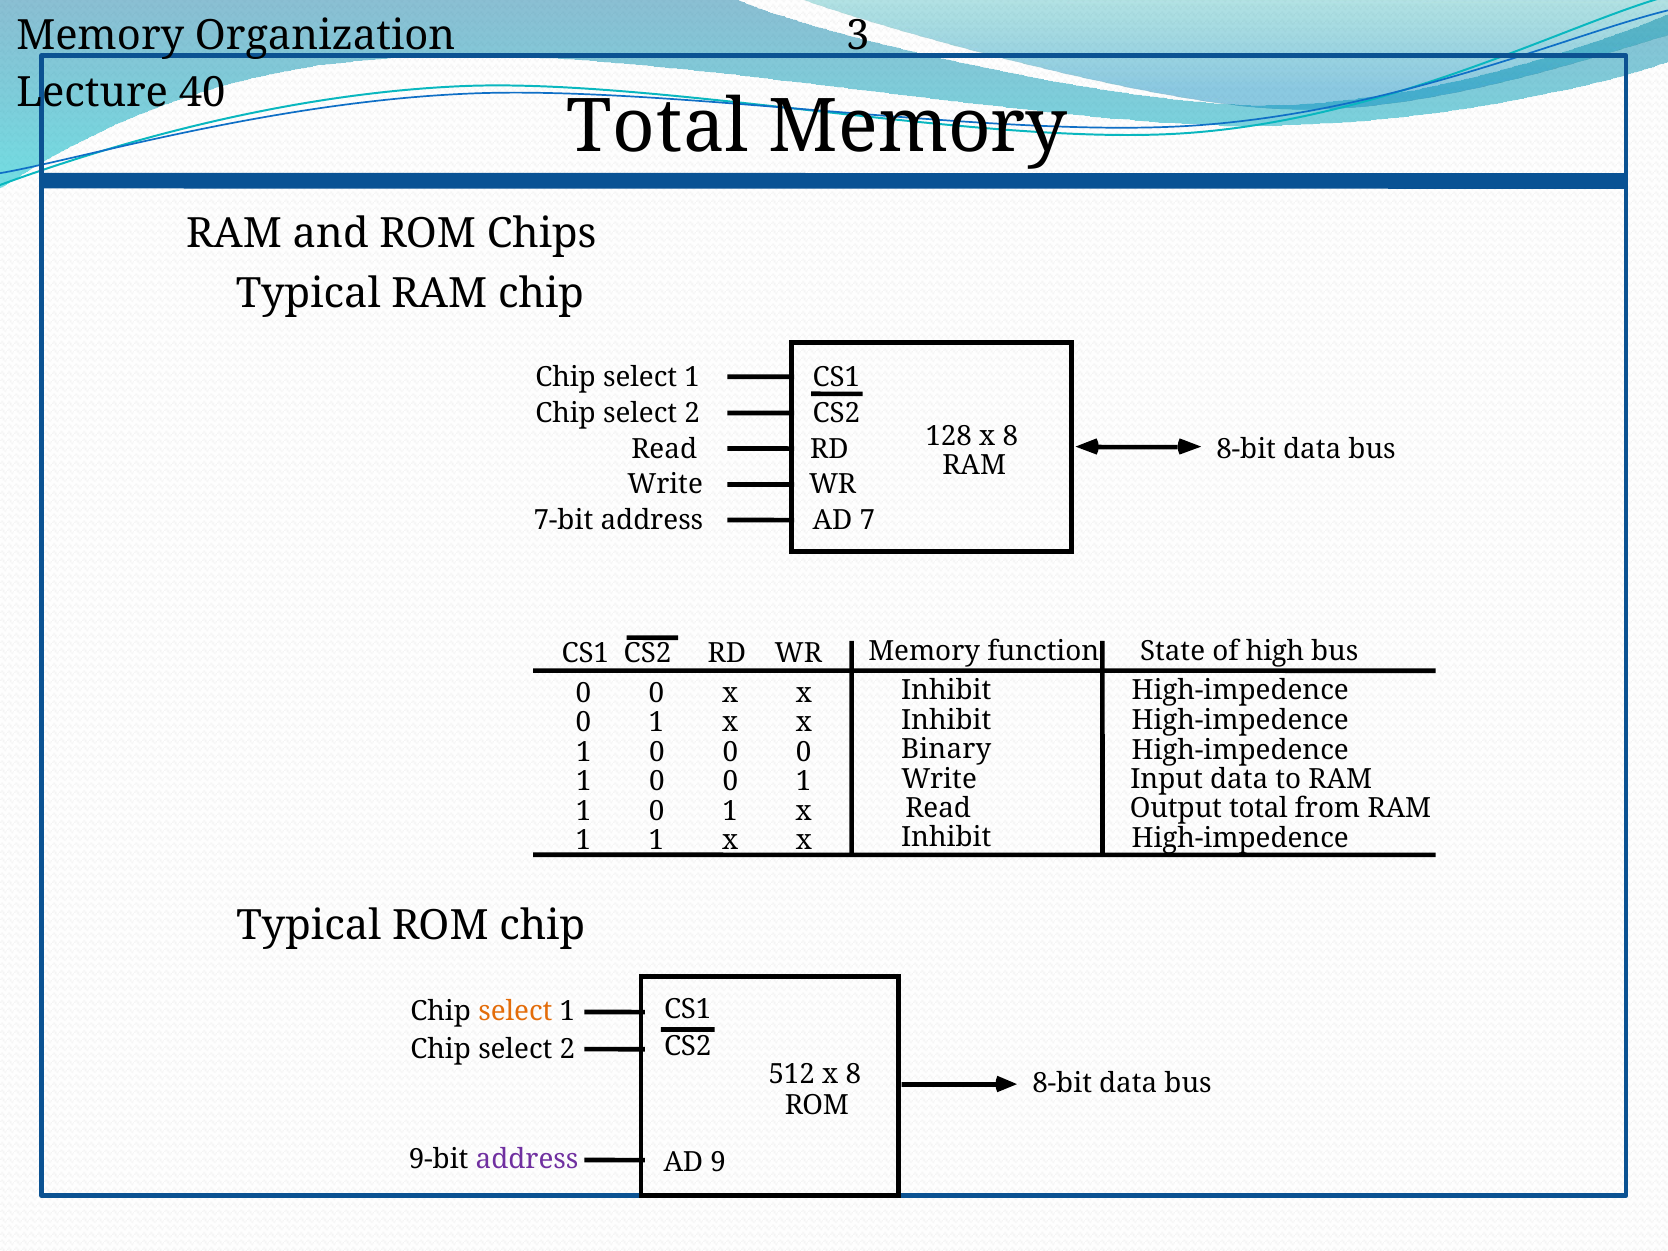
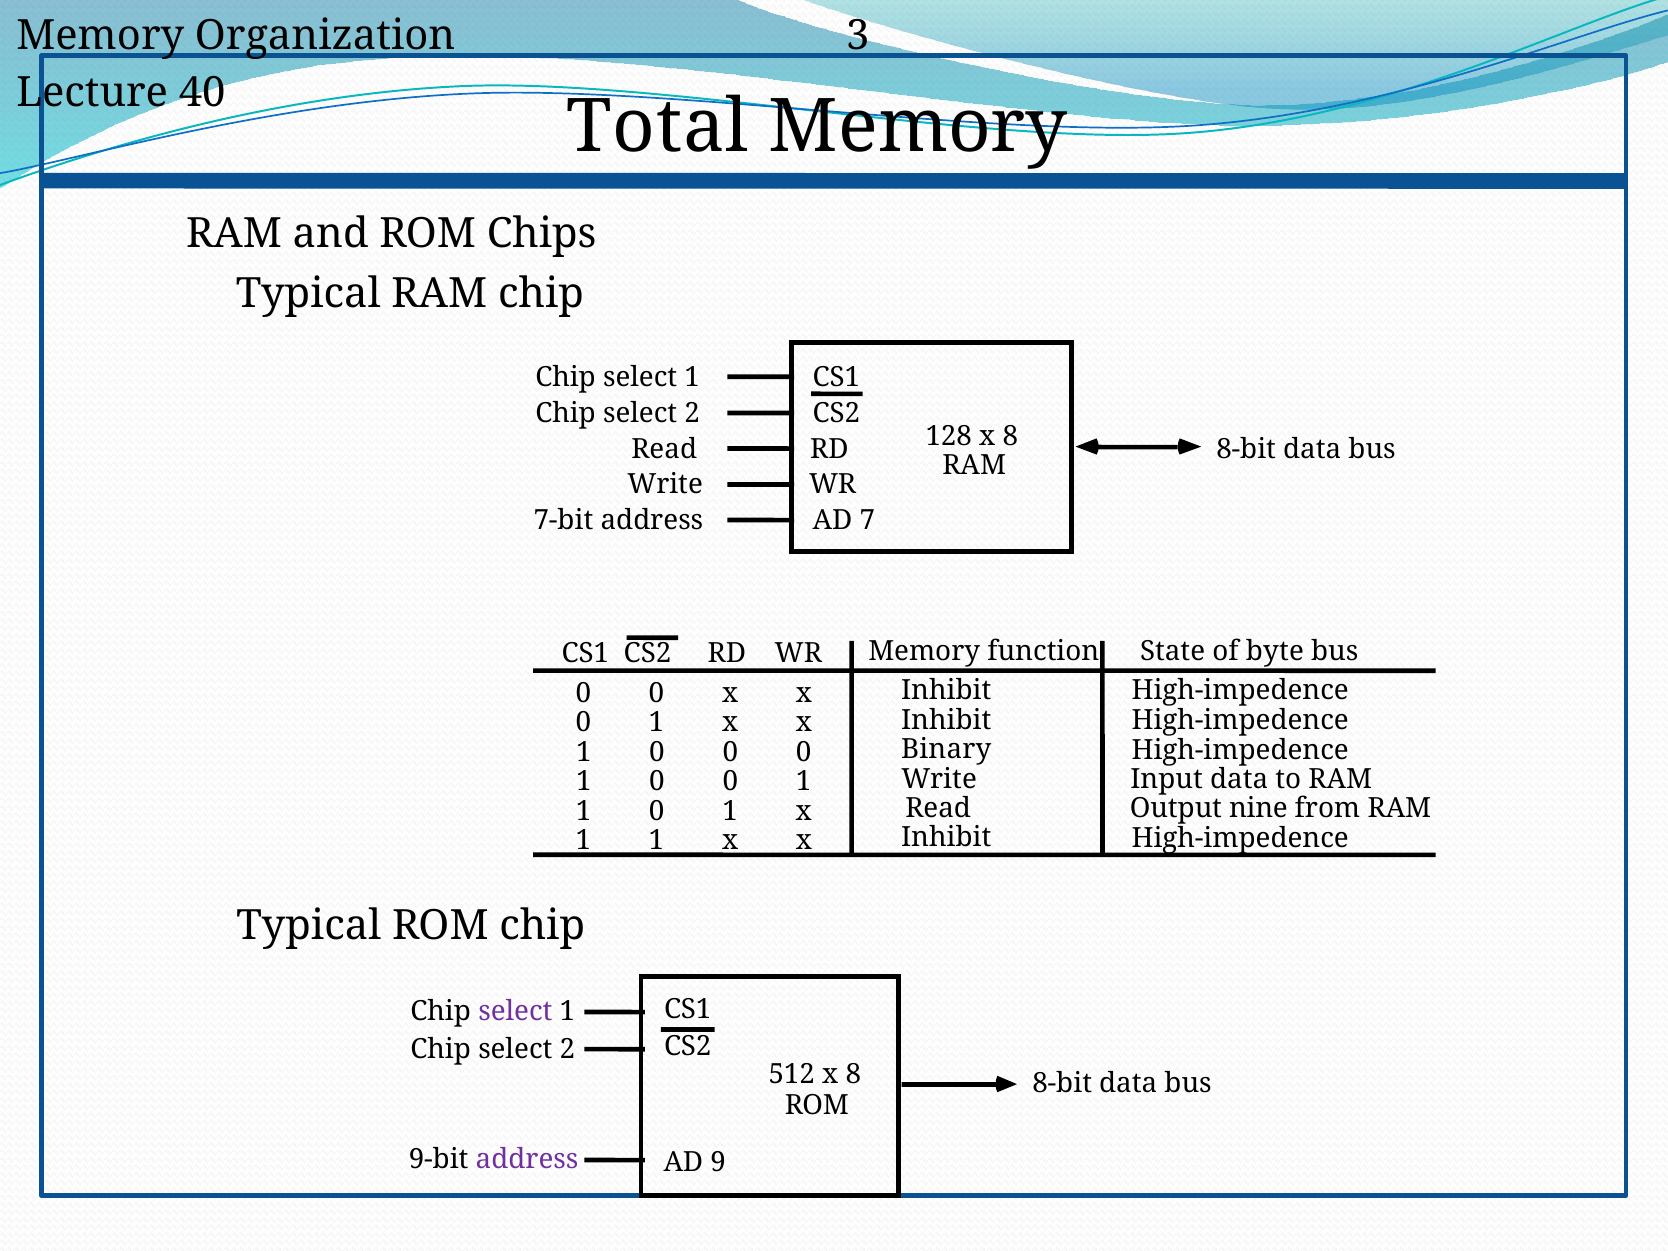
high: high -> byte
Output total: total -> nine
select at (515, 1012) colour: orange -> purple
